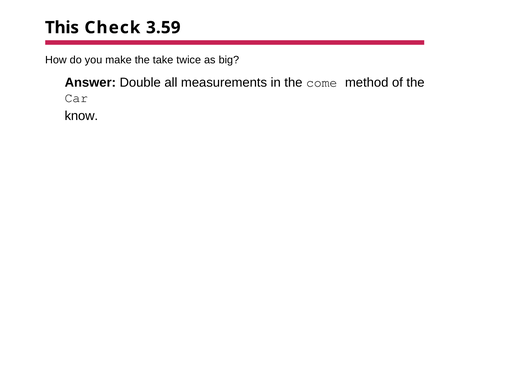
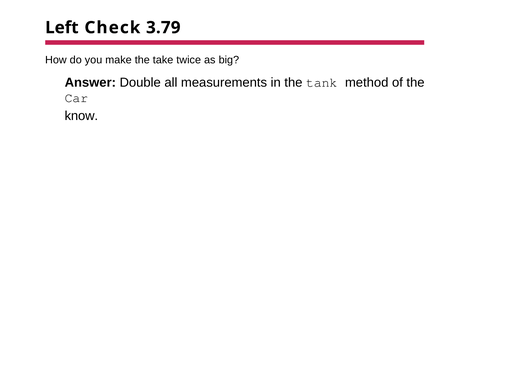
This: This -> Left
3.59: 3.59 -> 3.79
come: come -> tank
